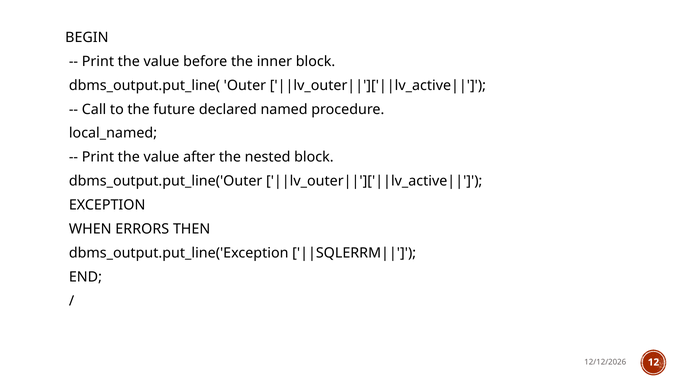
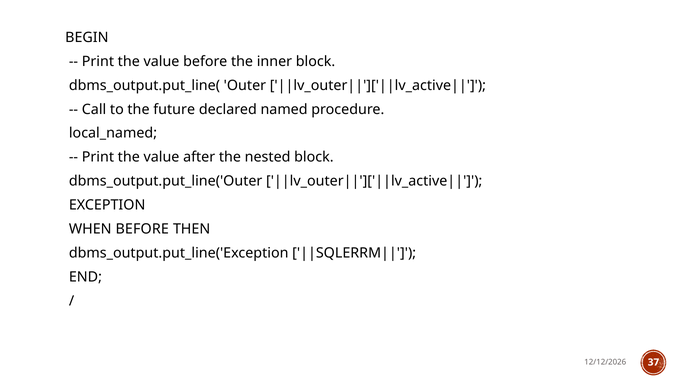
WHEN ERRORS: ERRORS -> BEFORE
12: 12 -> 37
